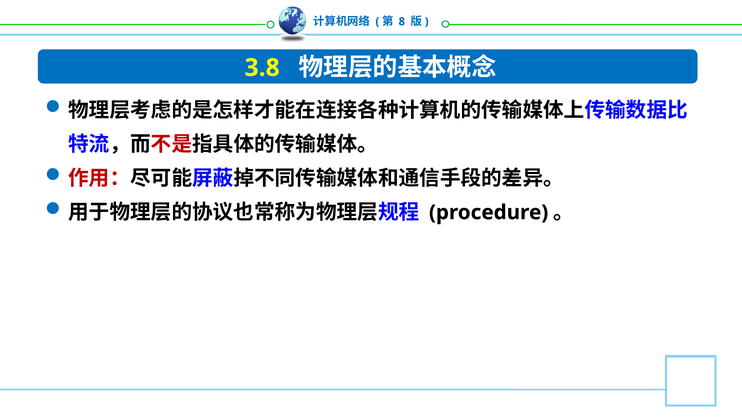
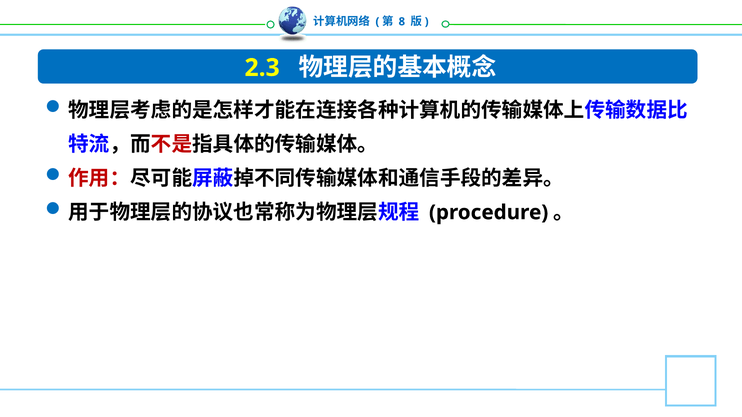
3.8: 3.8 -> 2.3
